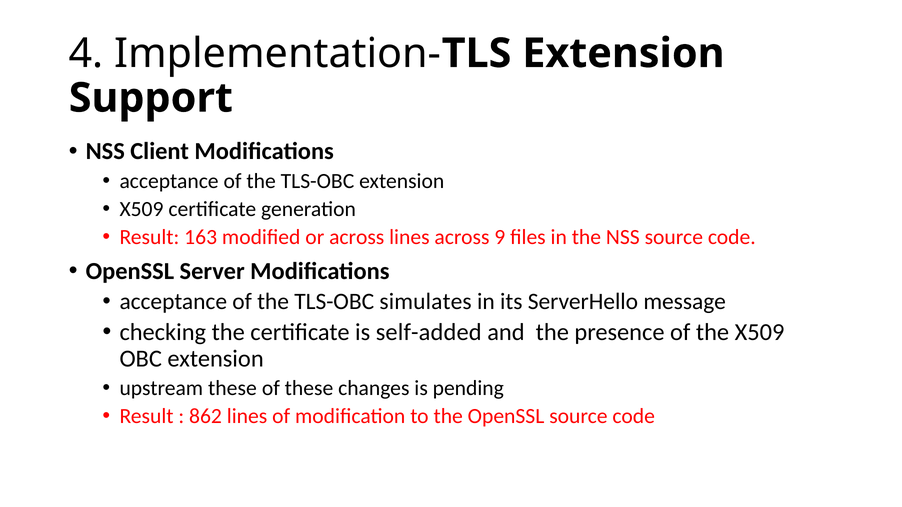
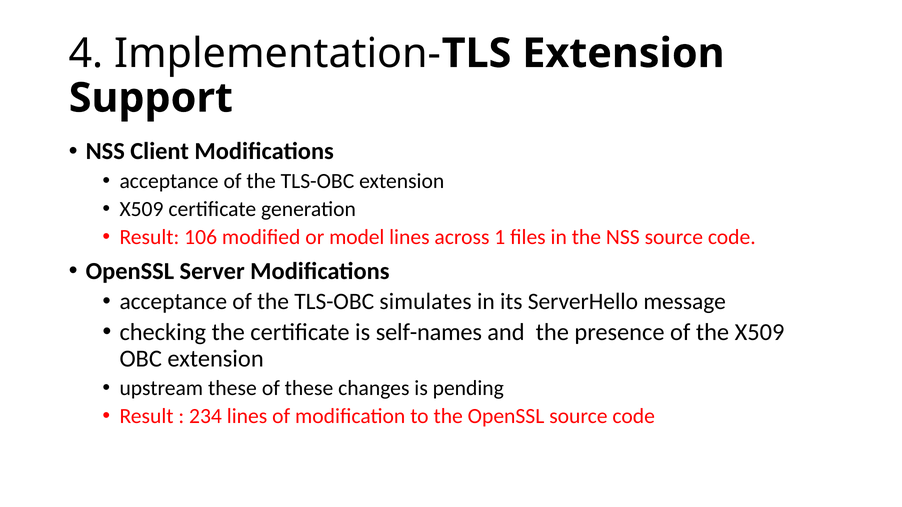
163: 163 -> 106
or across: across -> model
9: 9 -> 1
self-added: self-added -> self-names
862: 862 -> 234
